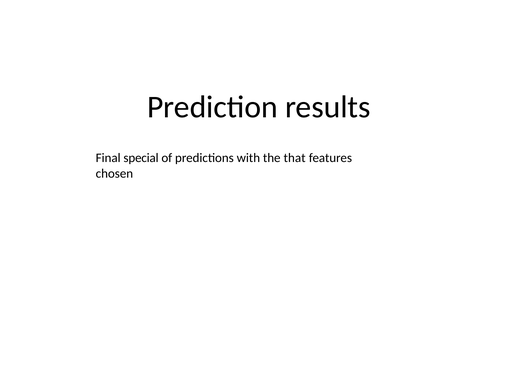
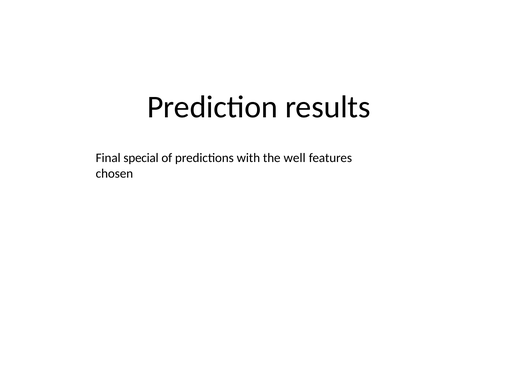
that: that -> well
